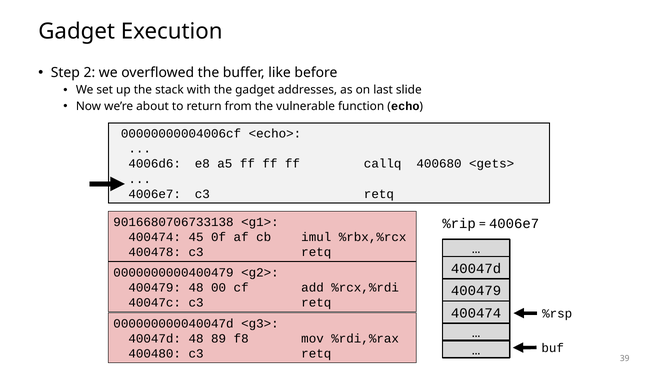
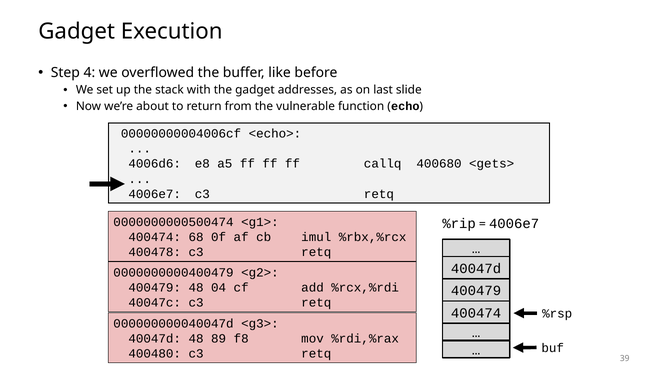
2: 2 -> 4
9016680706733138: 9016680706733138 -> 0000000000500474
45: 45 -> 68
00: 00 -> 04
